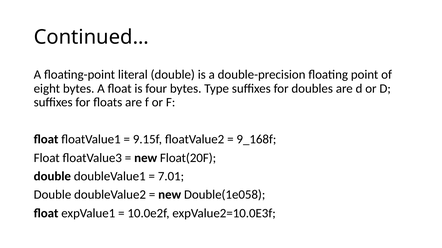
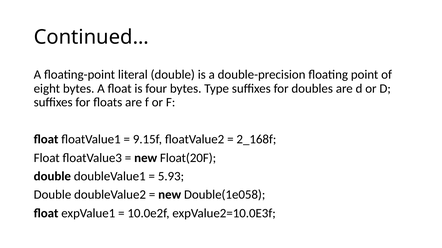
9_168f: 9_168f -> 2_168f
7.01: 7.01 -> 5.93
